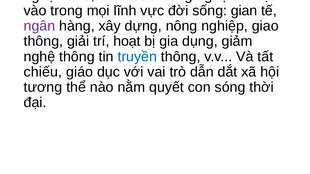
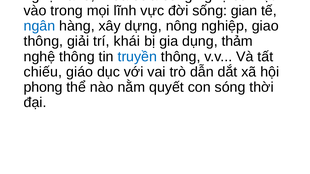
ngân colour: purple -> blue
hoạt: hoạt -> khái
giảm: giảm -> thảm
tương: tương -> phong
